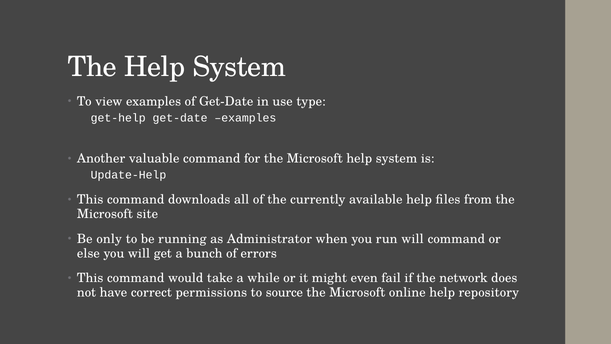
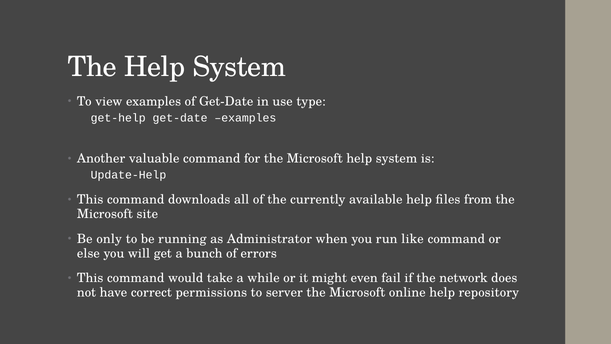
run will: will -> like
source: source -> server
